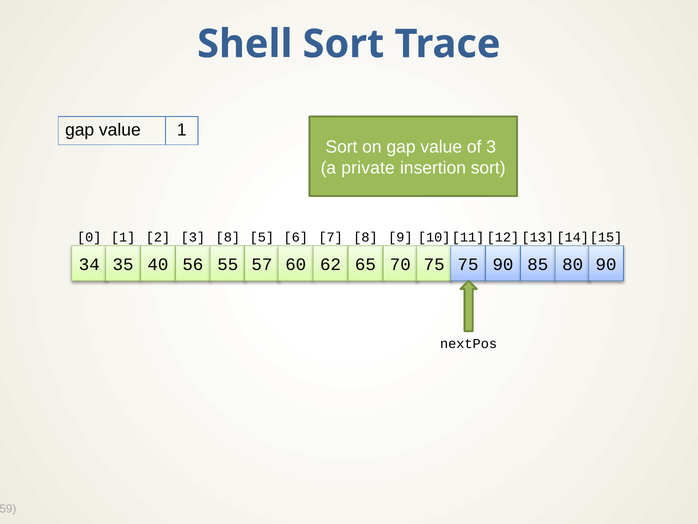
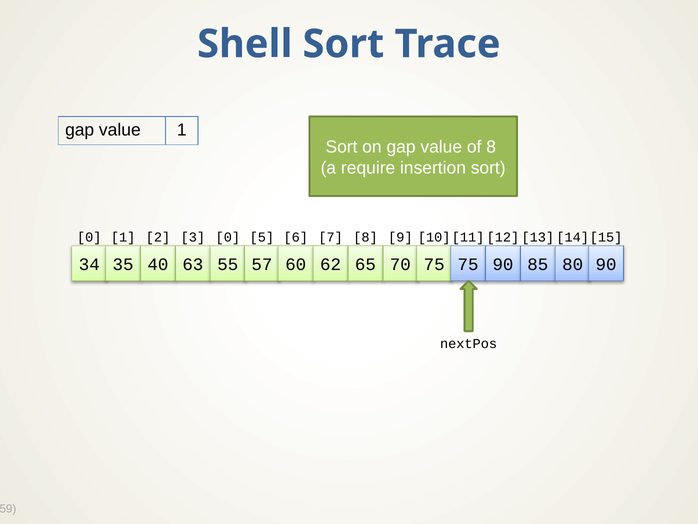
of 3: 3 -> 8
private: private -> require
3 8: 8 -> 0
56: 56 -> 63
